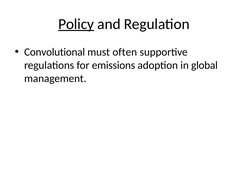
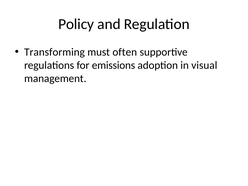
Policy underline: present -> none
Convolutional: Convolutional -> Transforming
global: global -> visual
